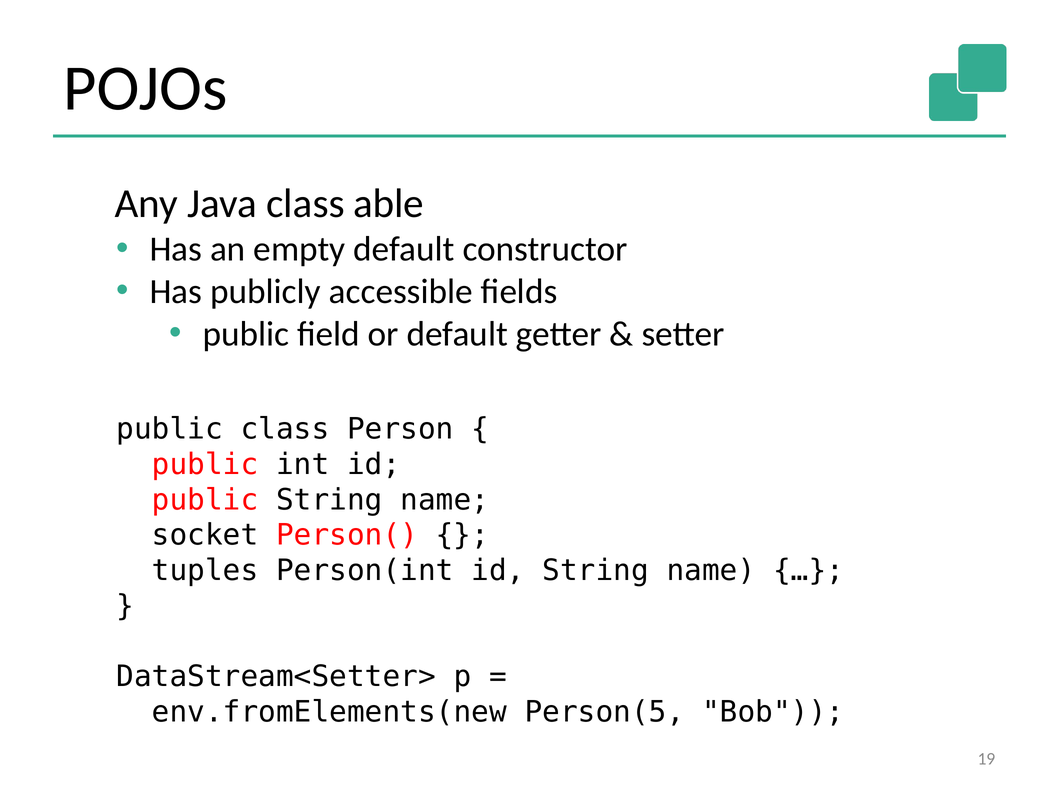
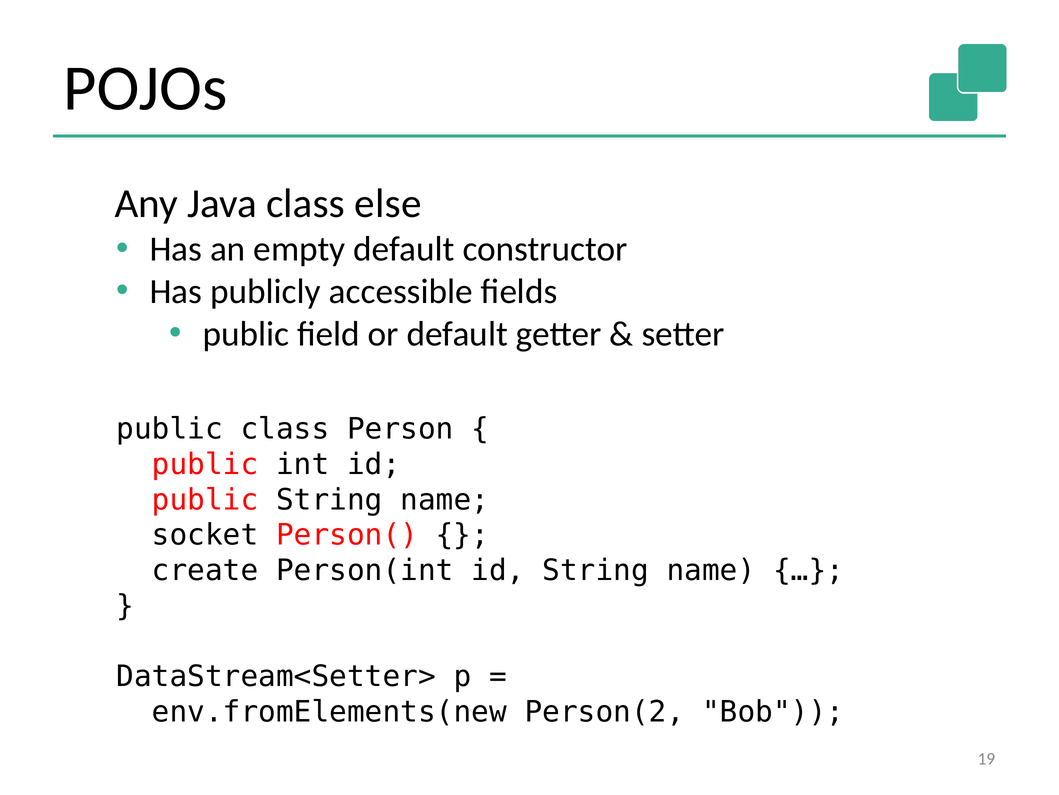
able: able -> else
tuples: tuples -> create
Person(5: Person(5 -> Person(2
